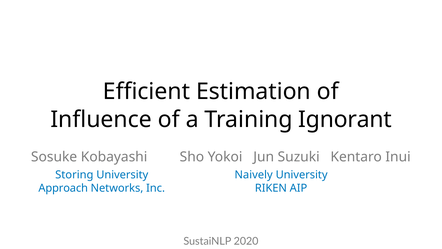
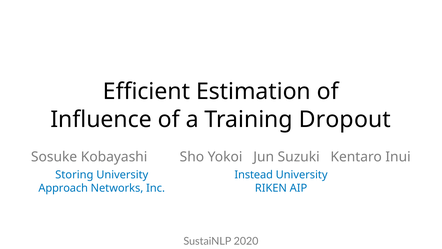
Ignorant: Ignorant -> Dropout
Naively: Naively -> Instead
